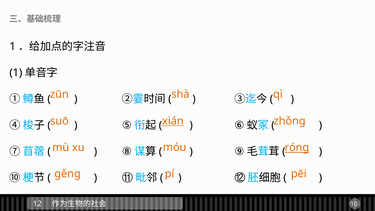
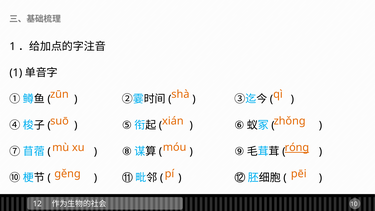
xián underline: present -> none
